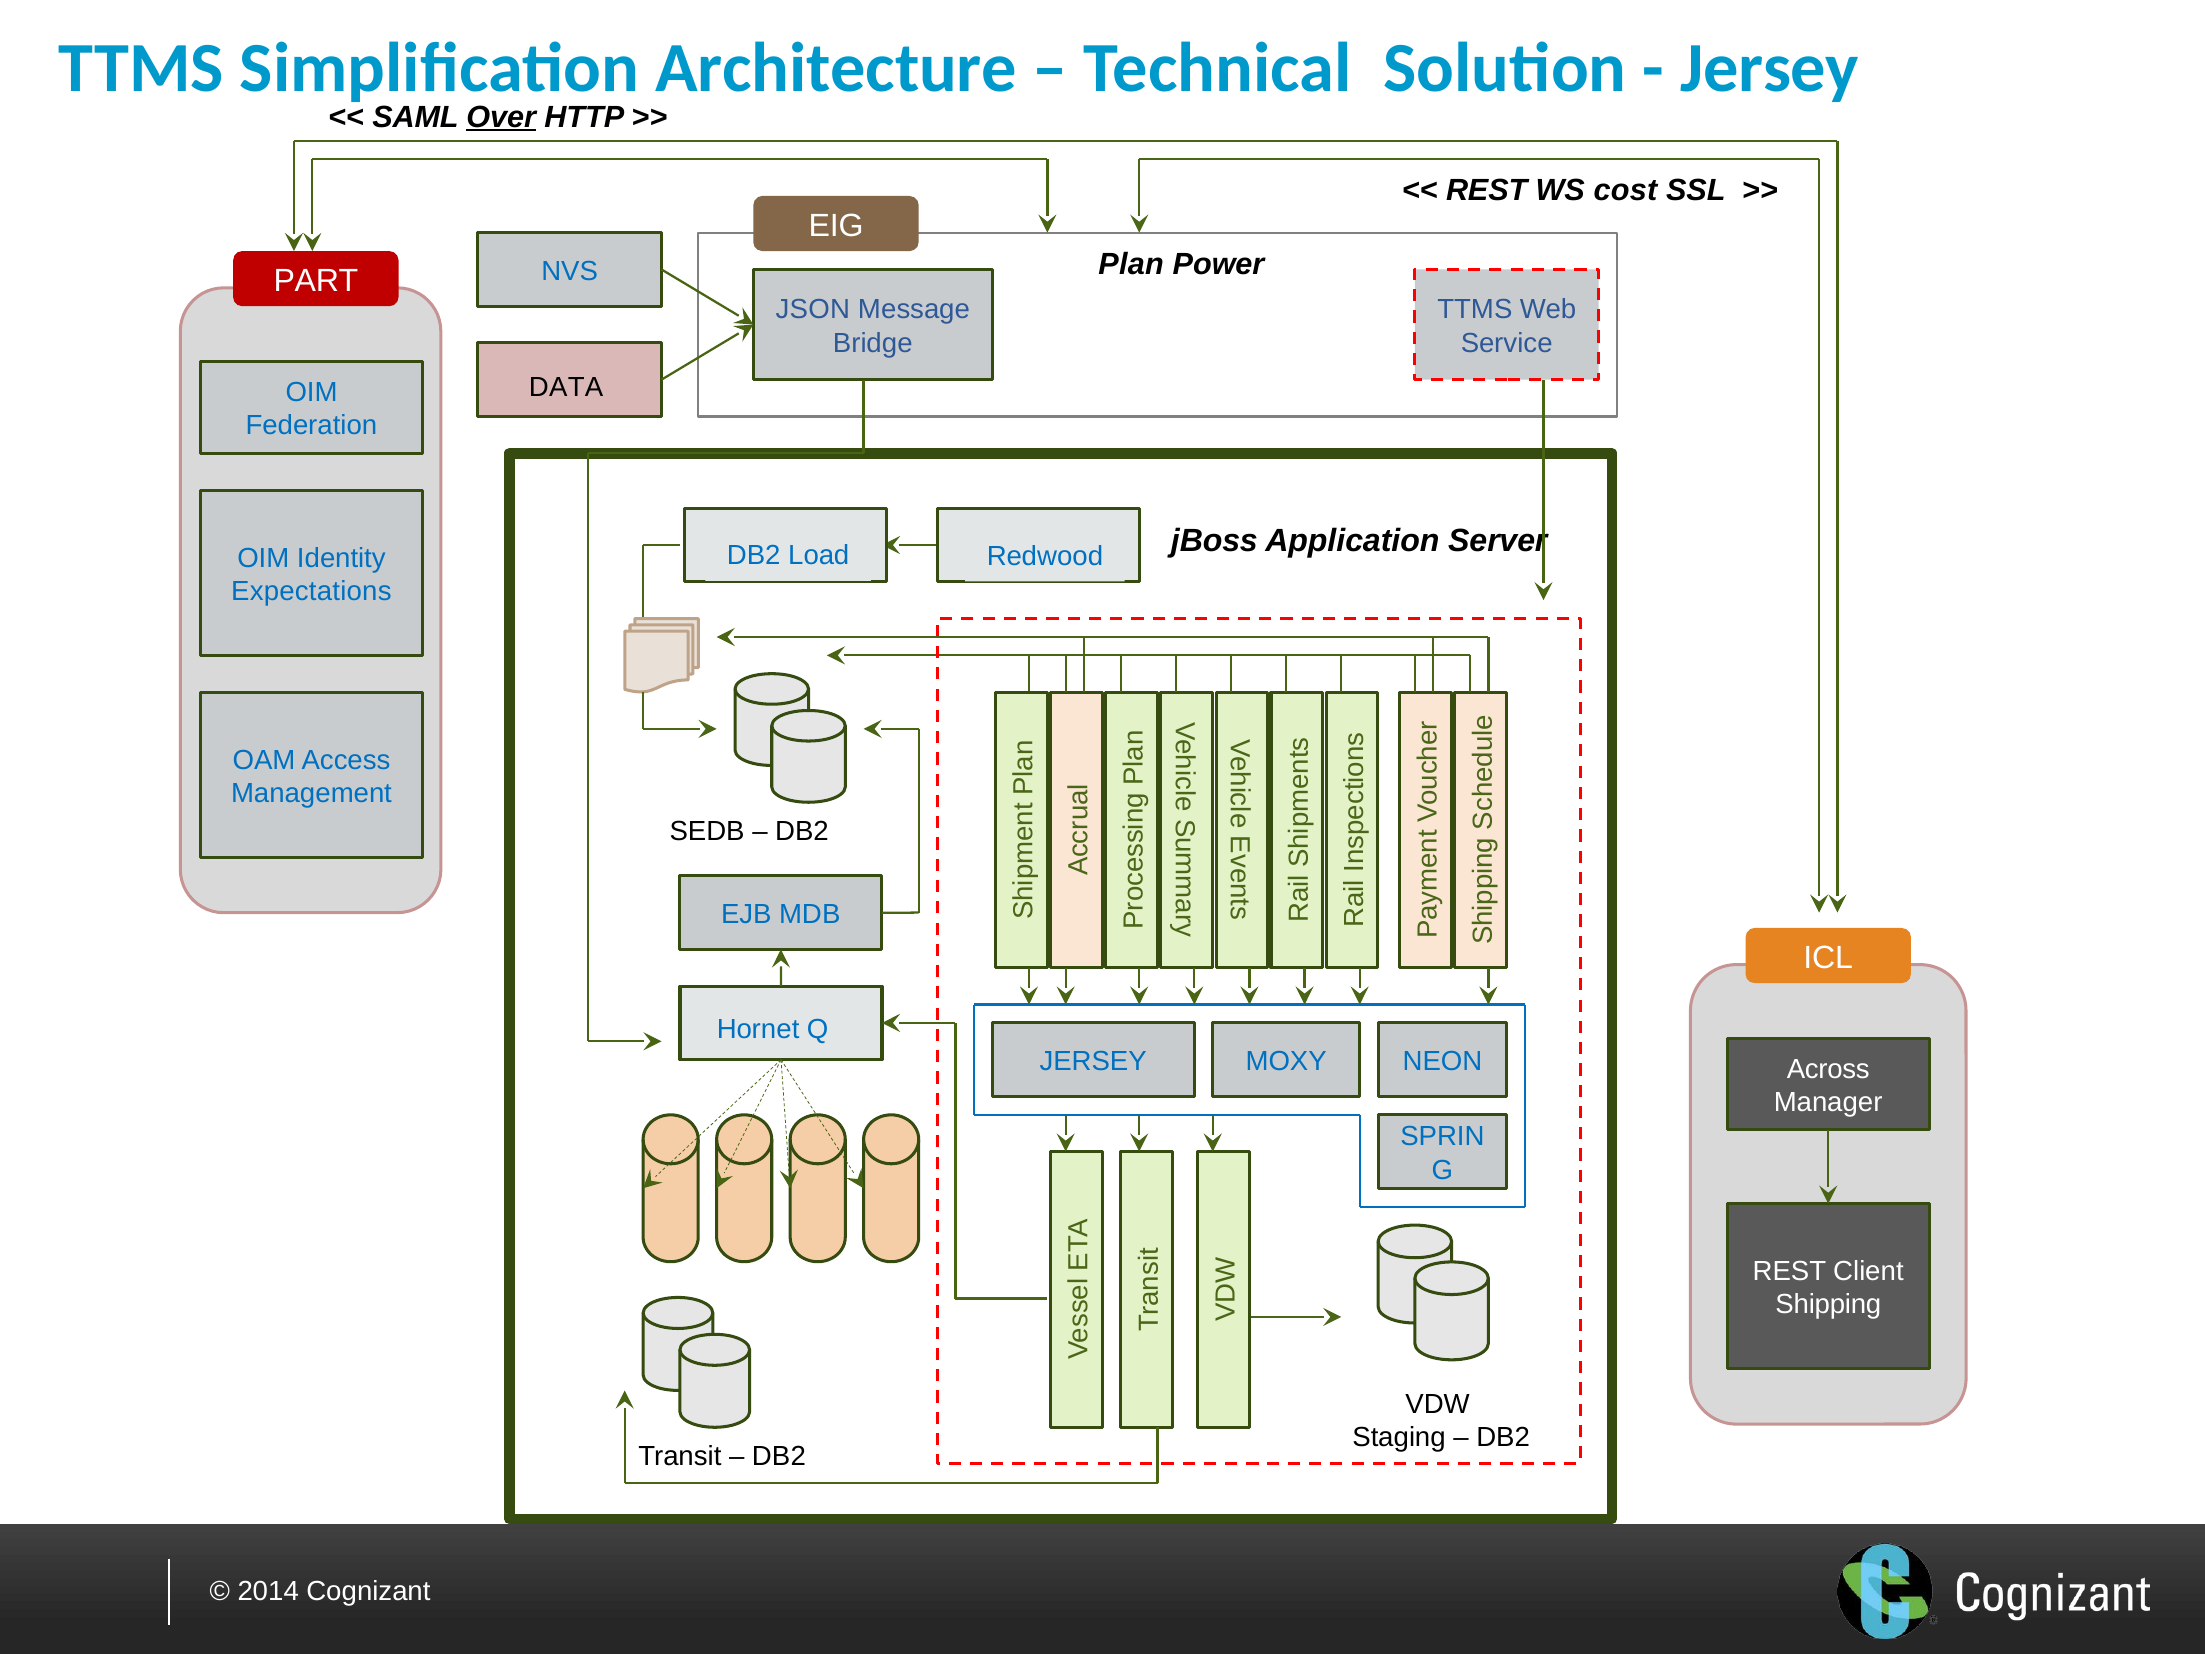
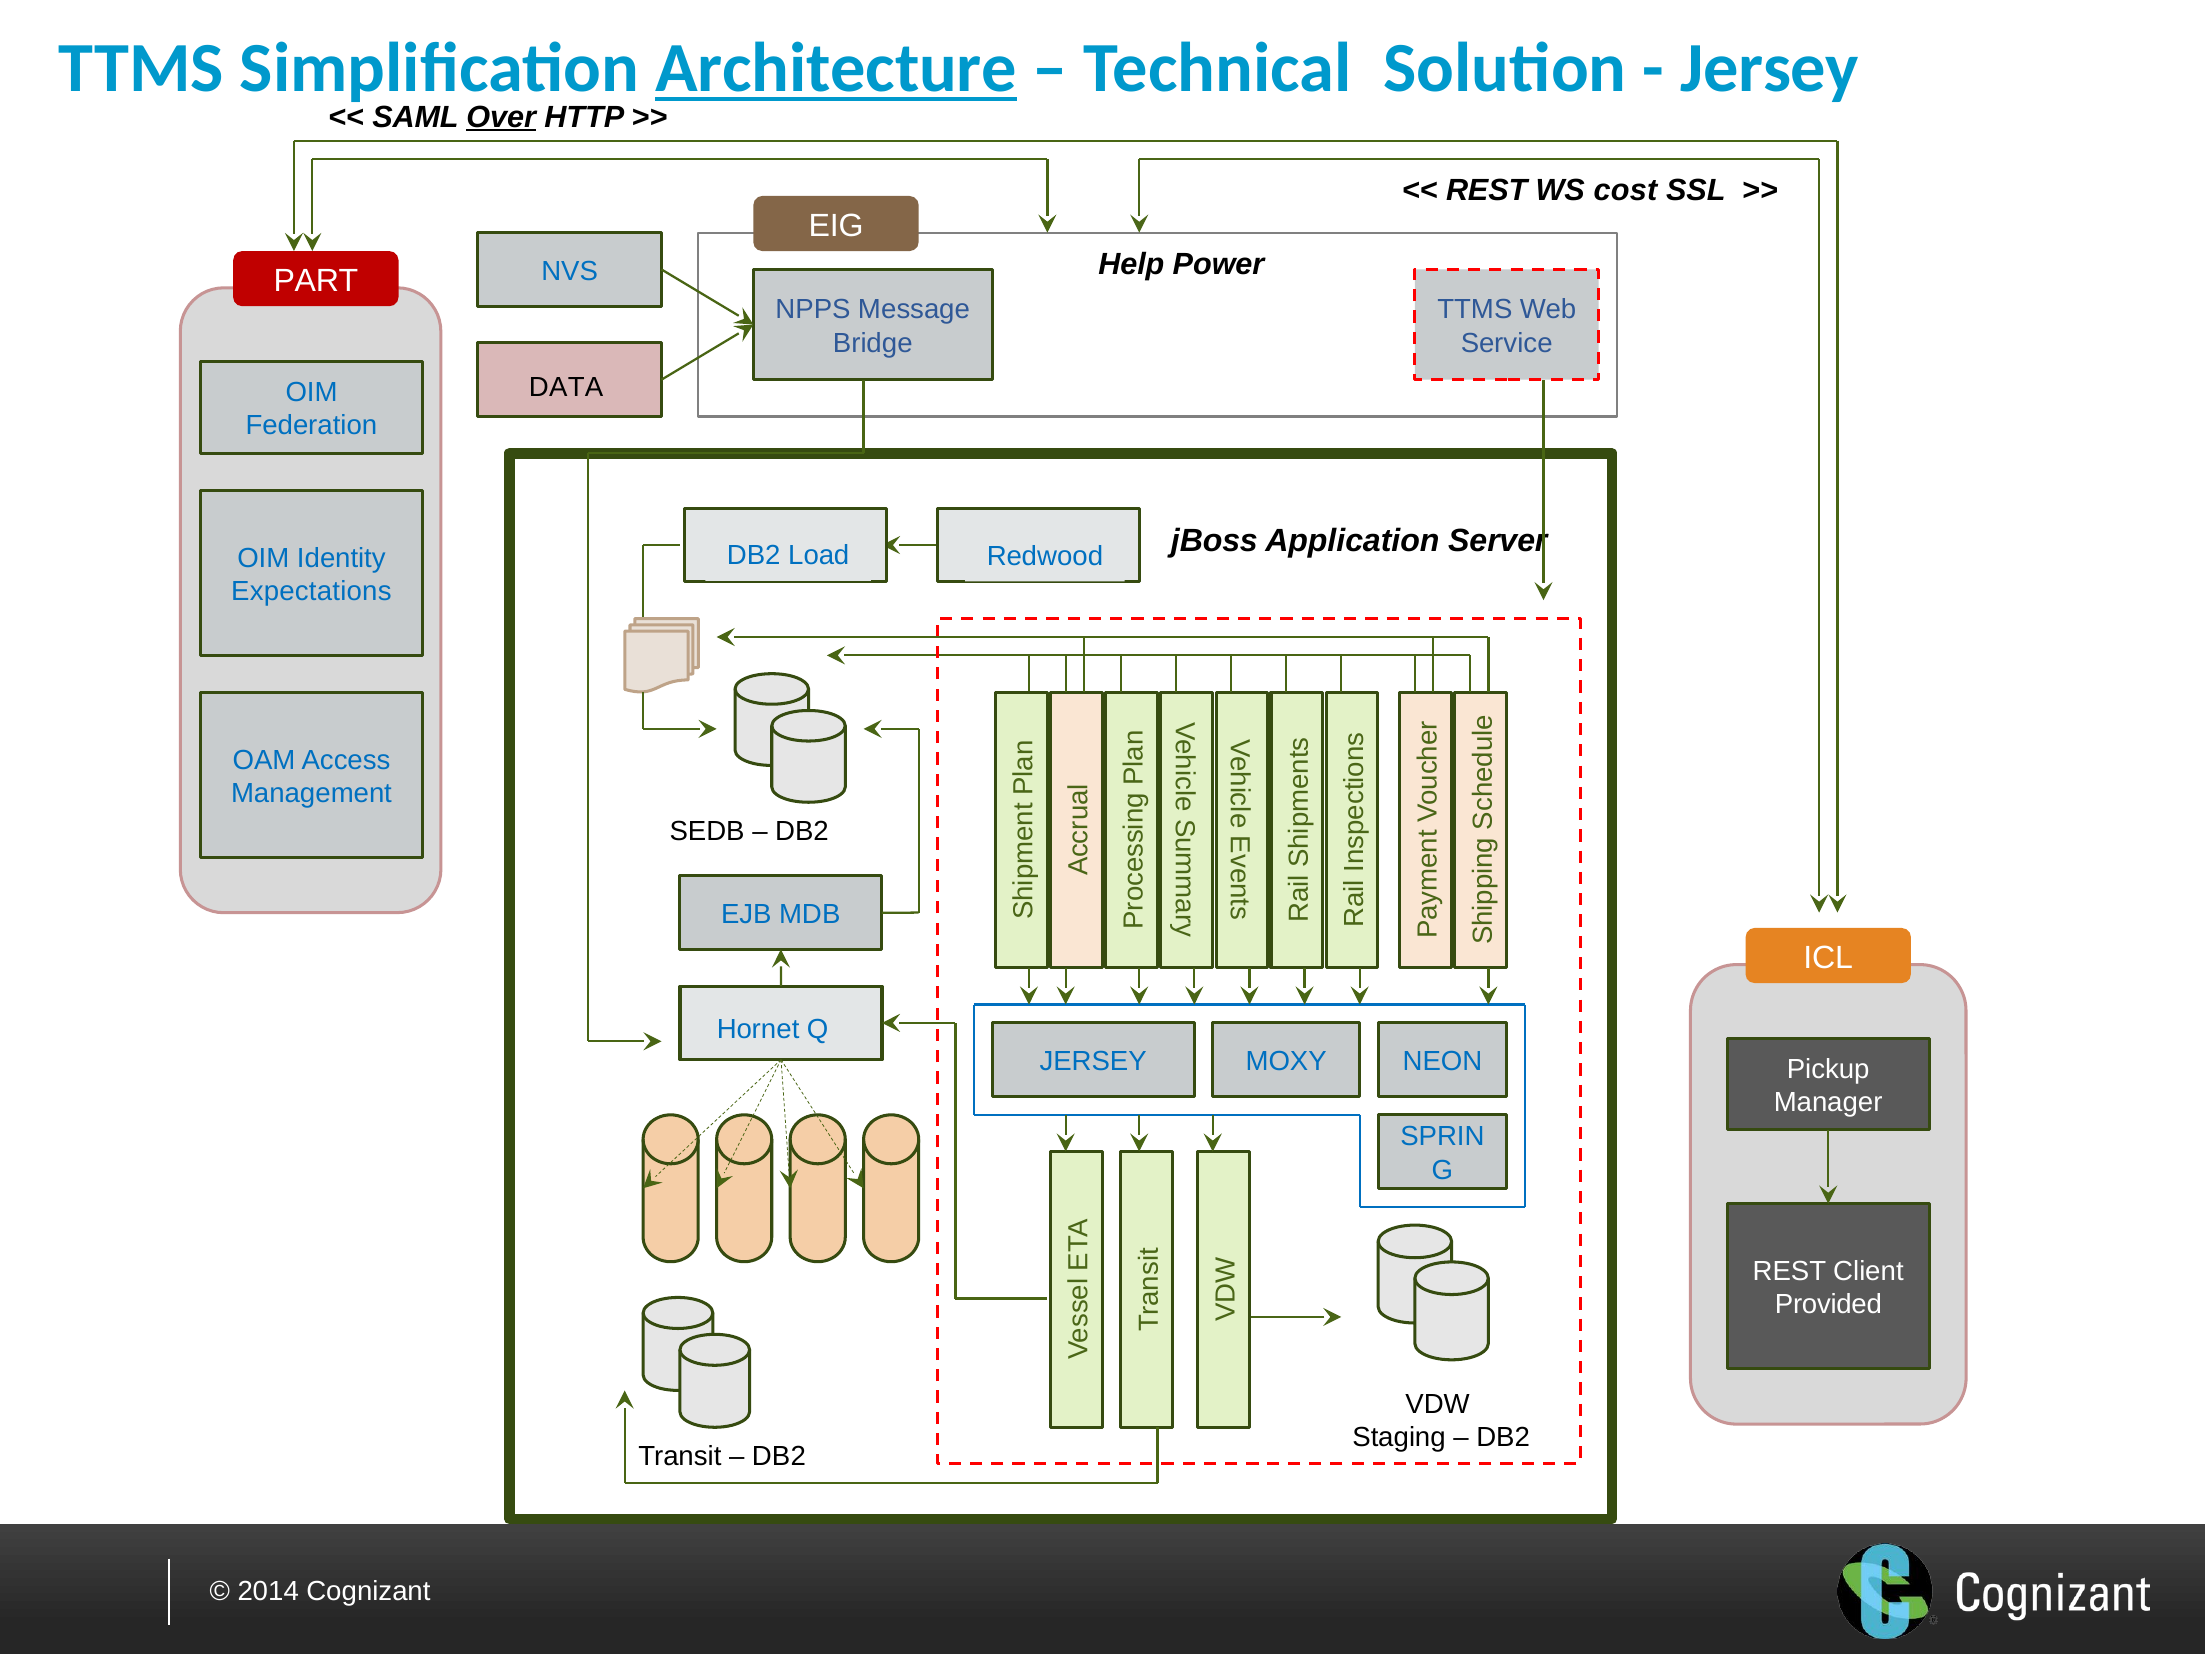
Architecture underline: none -> present
Plan: Plan -> Help
JSON: JSON -> NPPS
Across: Across -> Pickup
Shipping: Shipping -> Provided
